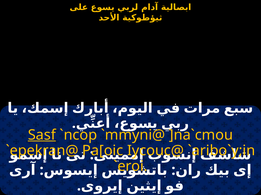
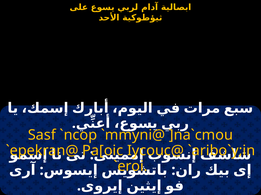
Sasf underline: present -> none
